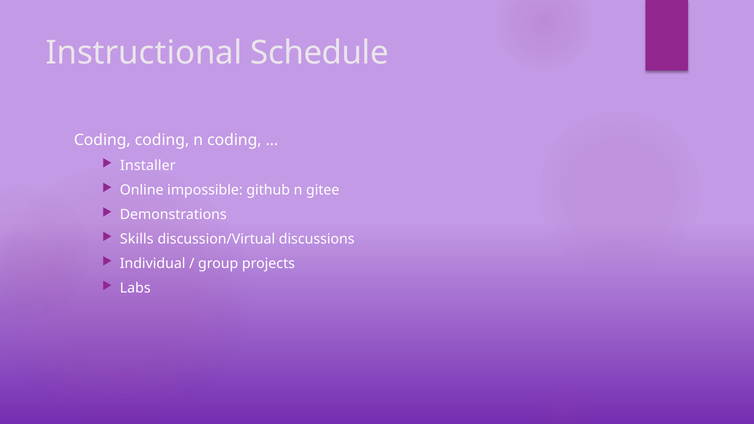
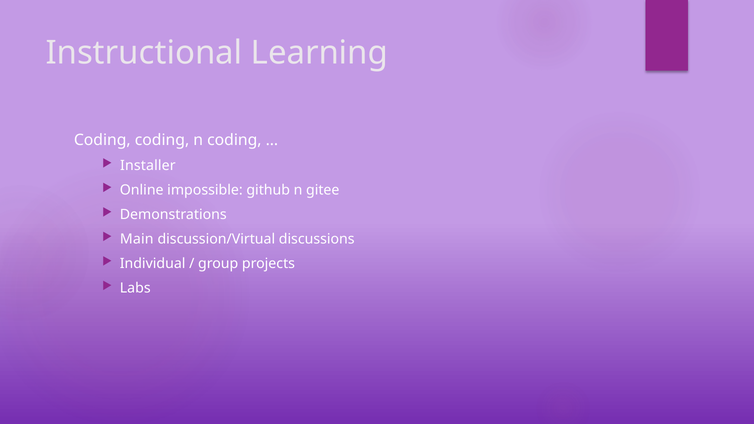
Schedule: Schedule -> Learning
Skills: Skills -> Main
